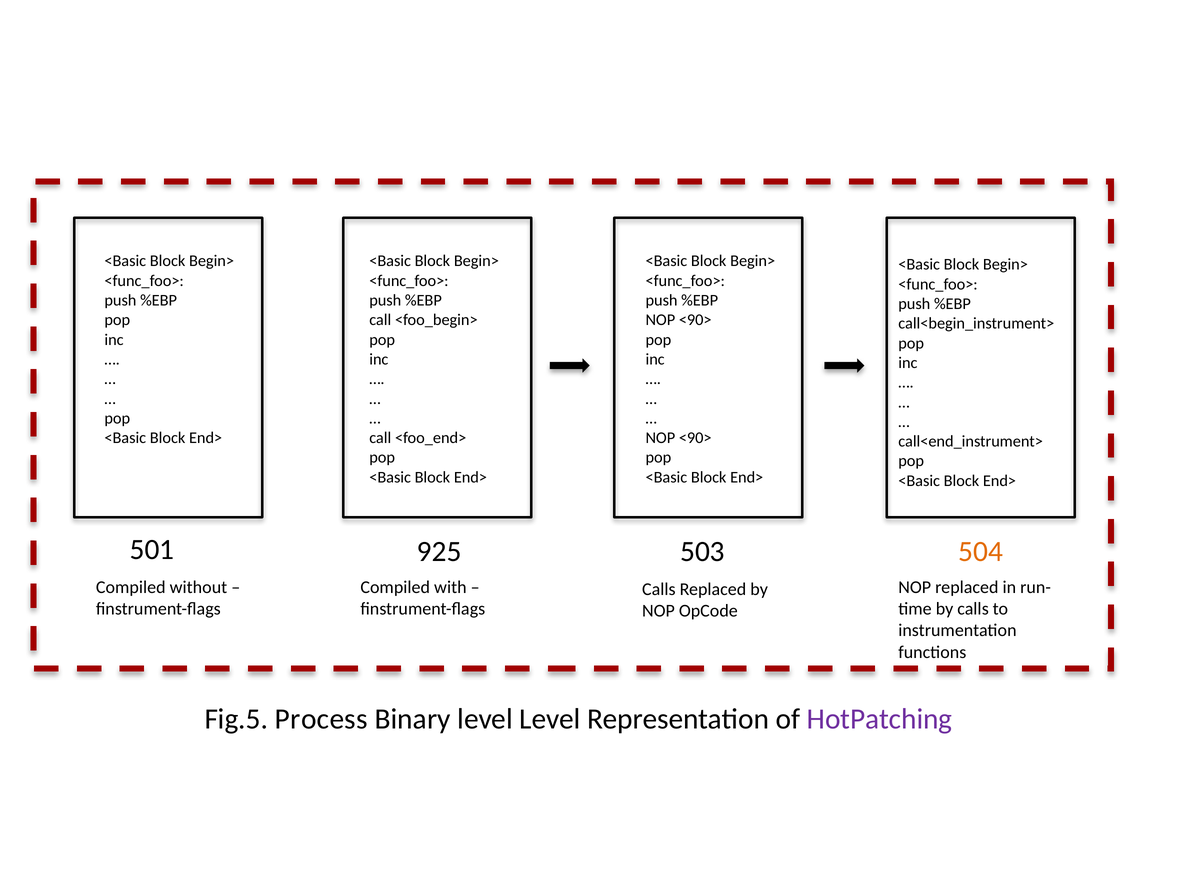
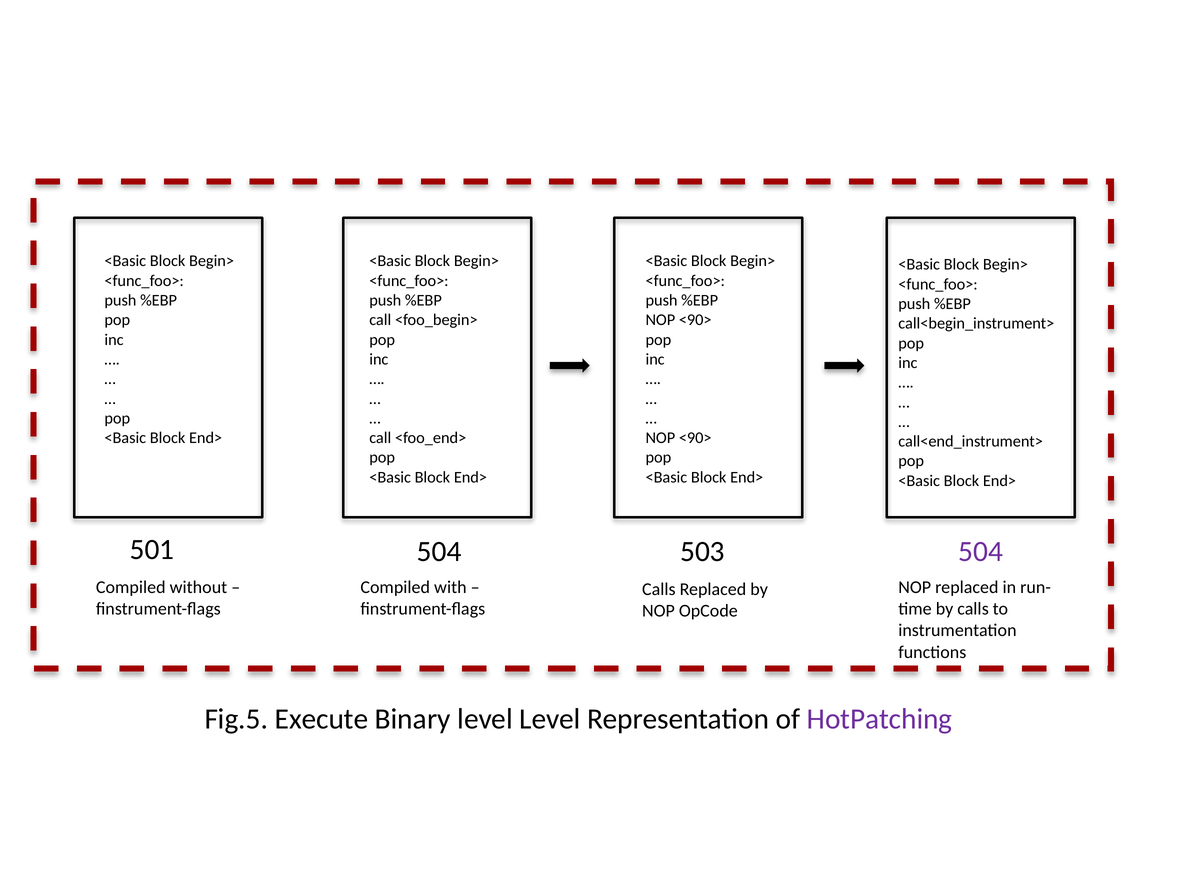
501 925: 925 -> 504
504 at (981, 552) colour: orange -> purple
Process: Process -> Execute
